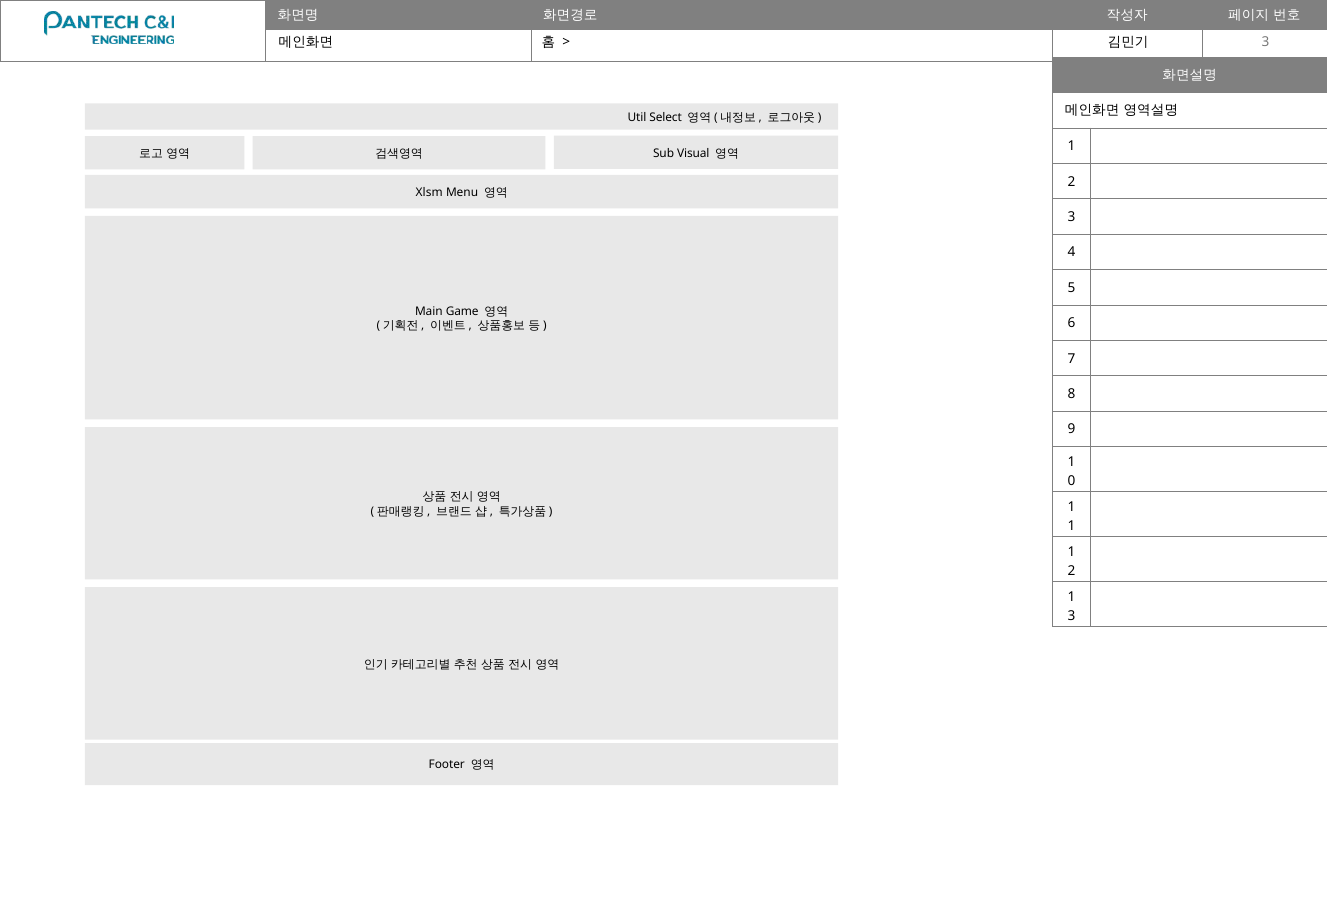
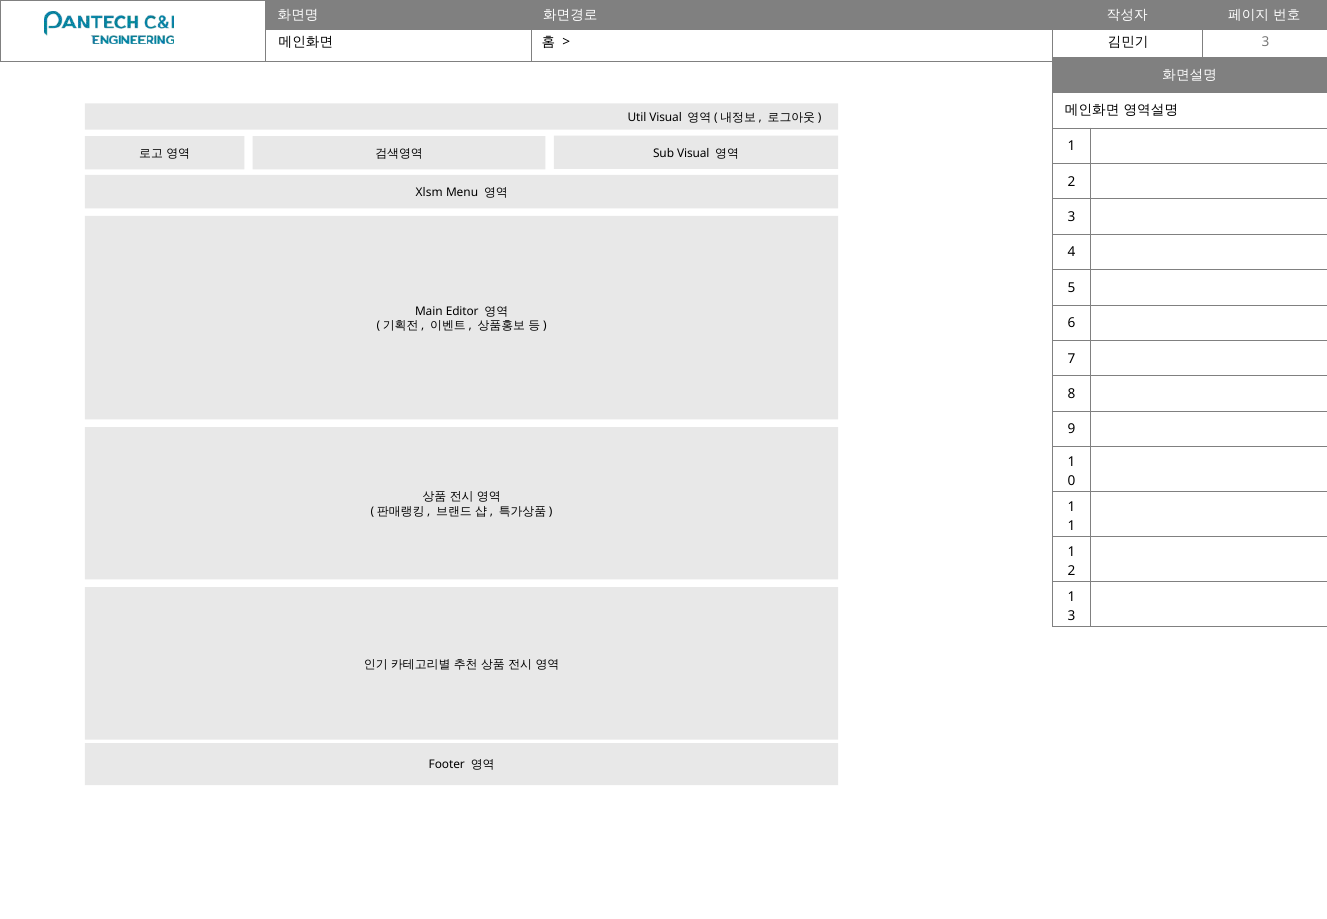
Util Select: Select -> Visual
Game: Game -> Editor
